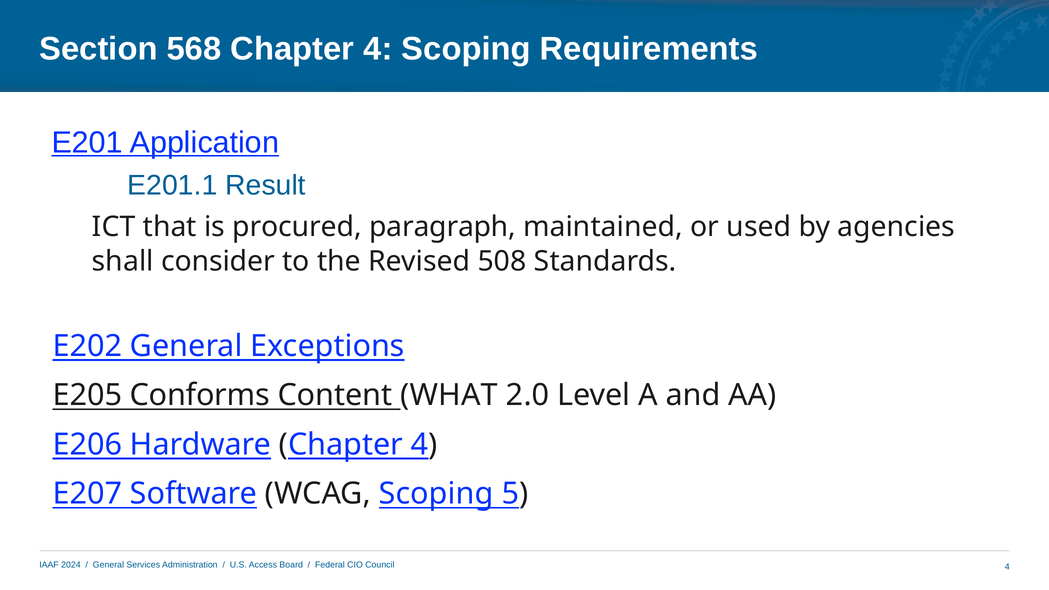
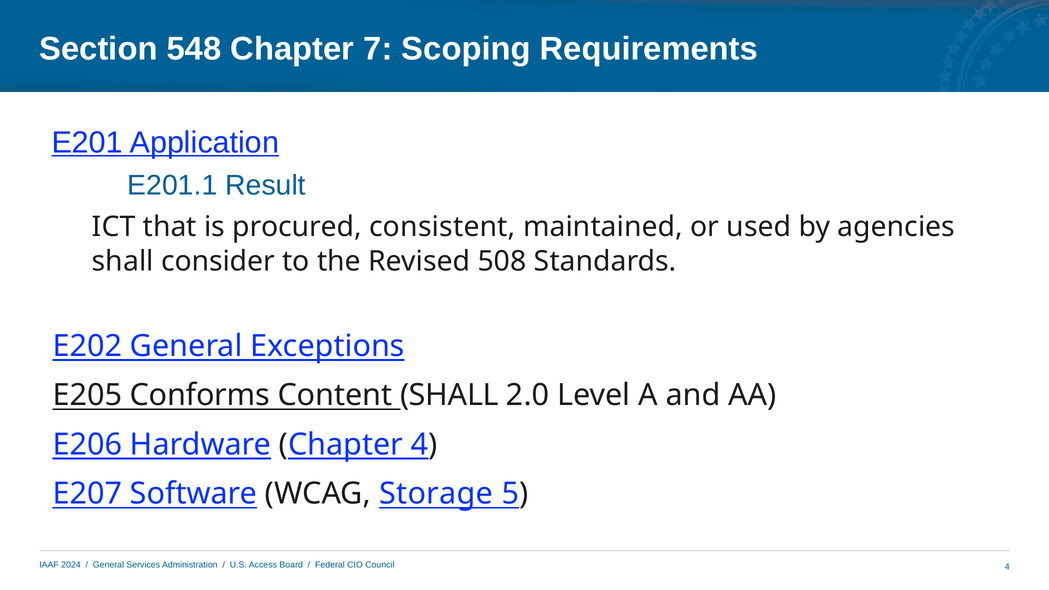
568: 568 -> 548
4 at (378, 49): 4 -> 7
paragraph: paragraph -> consistent
Content WHAT: WHAT -> SHALL
WCAG Scoping: Scoping -> Storage
